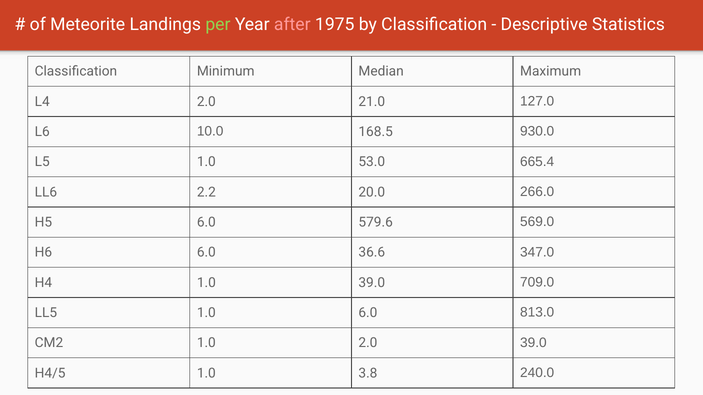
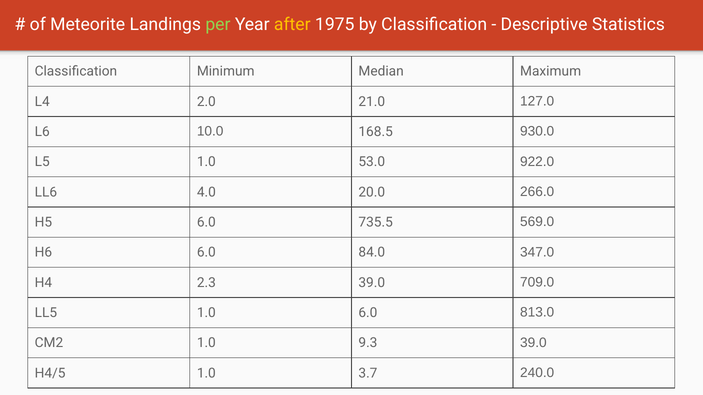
after colour: pink -> yellow
665.4: 665.4 -> 922.0
2.2: 2.2 -> 4.0
579.6: 579.6 -> 735.5
36.6: 36.6 -> 84.0
H4 1.0: 1.0 -> 2.3
1.0 2.0: 2.0 -> 9.3
3.8: 3.8 -> 3.7
